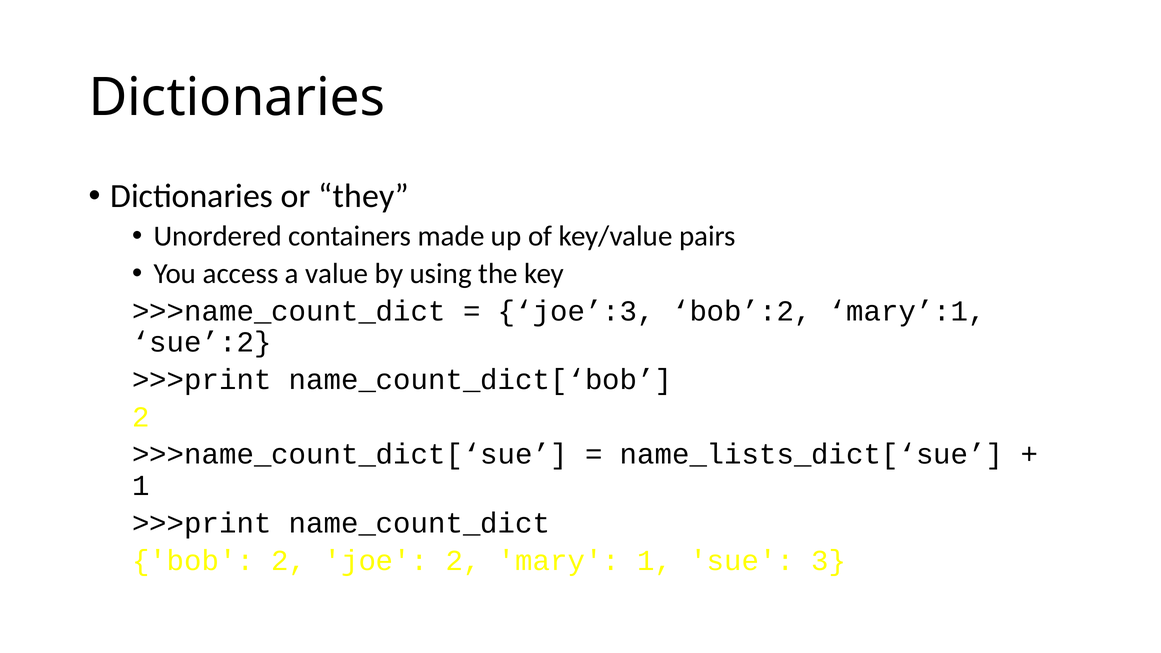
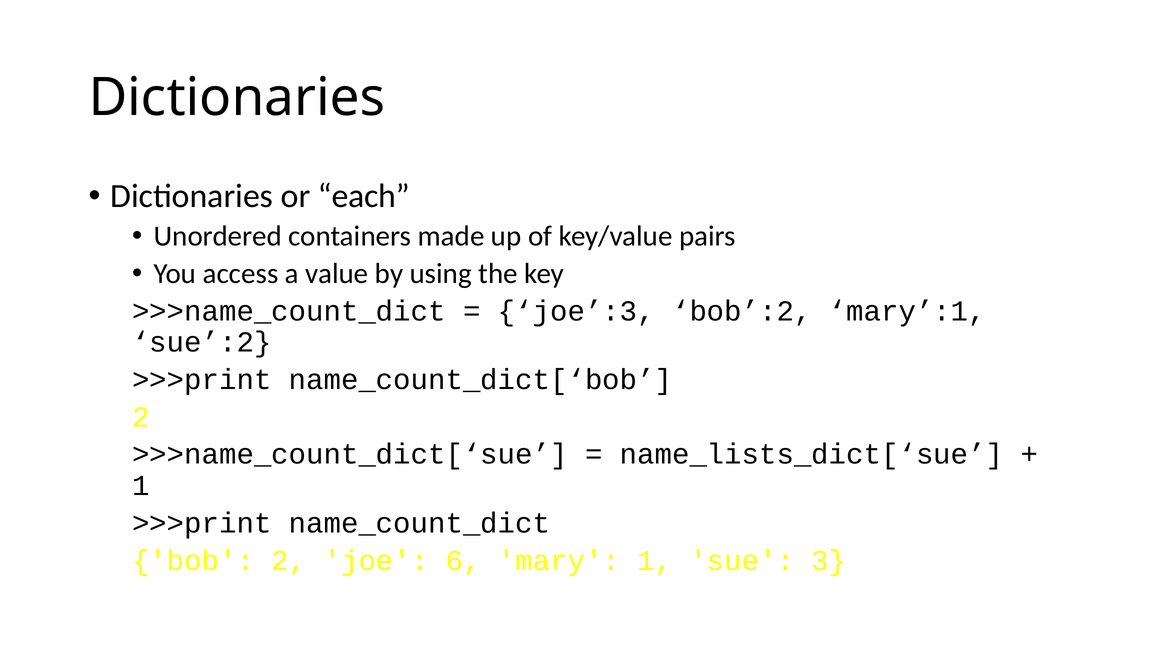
they: they -> each
joe 2: 2 -> 6
